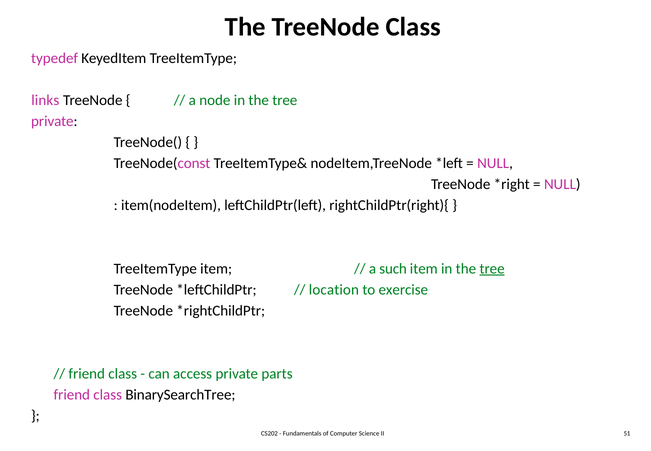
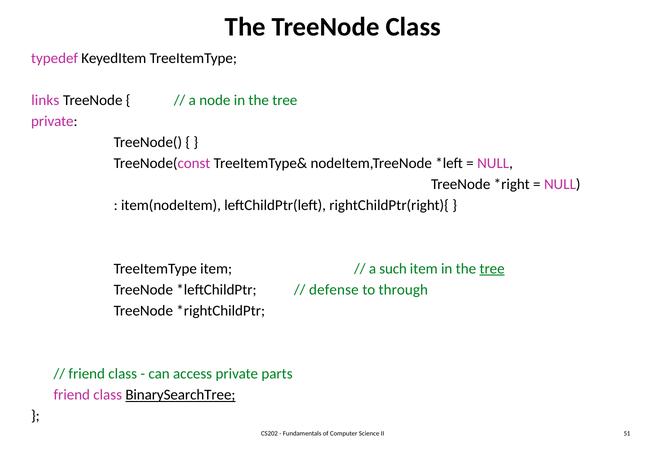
location: location -> defense
exercise: exercise -> through
BinarySearchTree underline: none -> present
